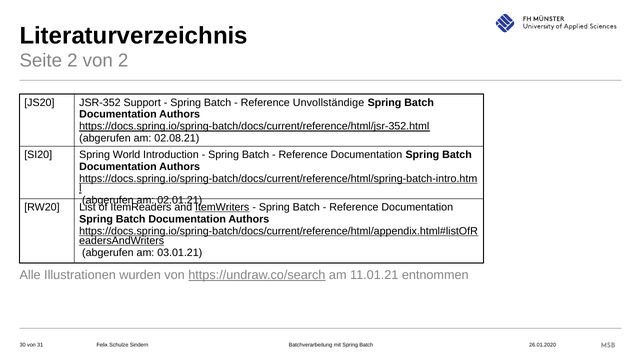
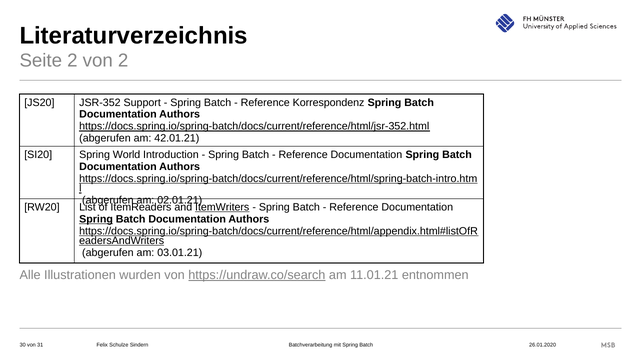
Unvollständige: Unvollständige -> Korrespondenz
02.08.21: 02.08.21 -> 42.01.21
Spring at (96, 219) underline: none -> present
